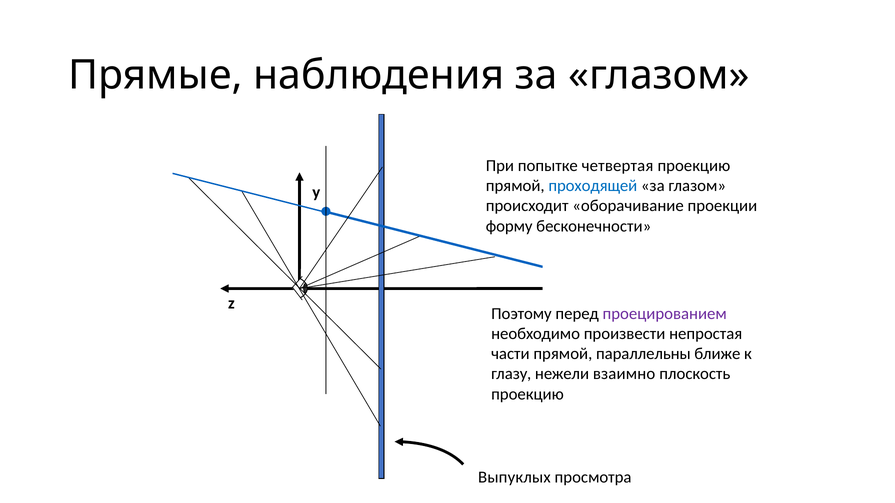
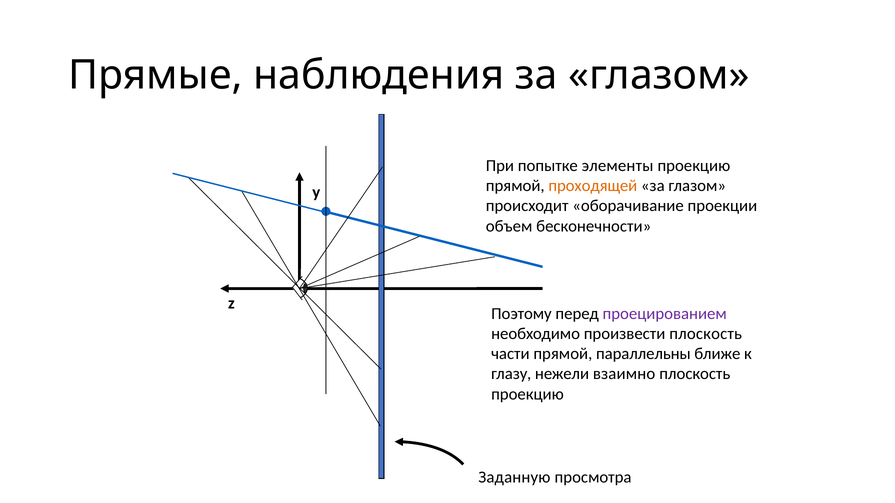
четвертая: четвертая -> элементы
проходящей colour: blue -> orange
форму: форму -> объем
произвести непростая: непростая -> плоскость
Выпуклых: Выпуклых -> Заданную
